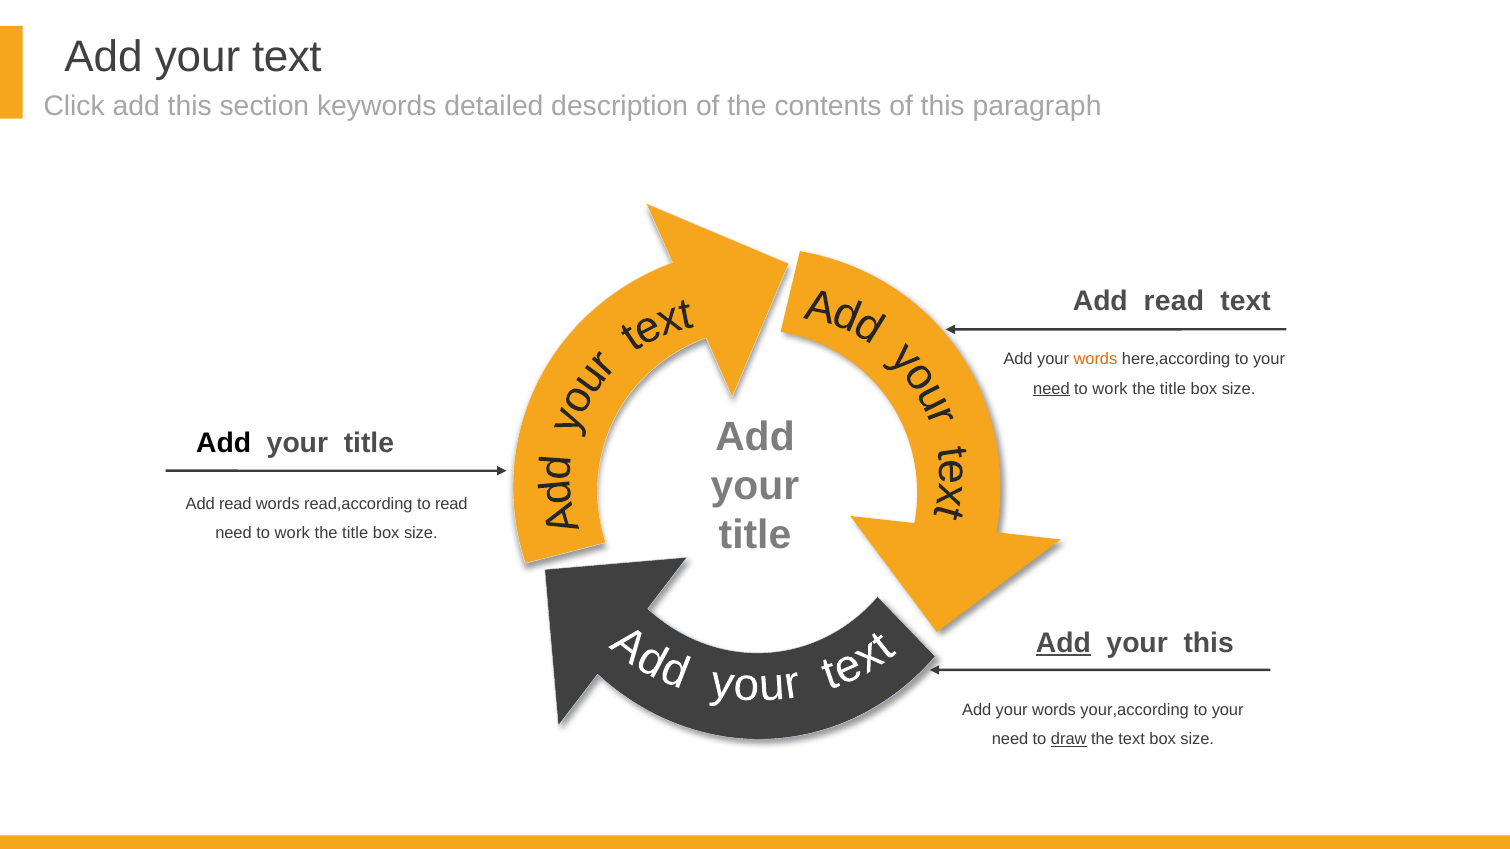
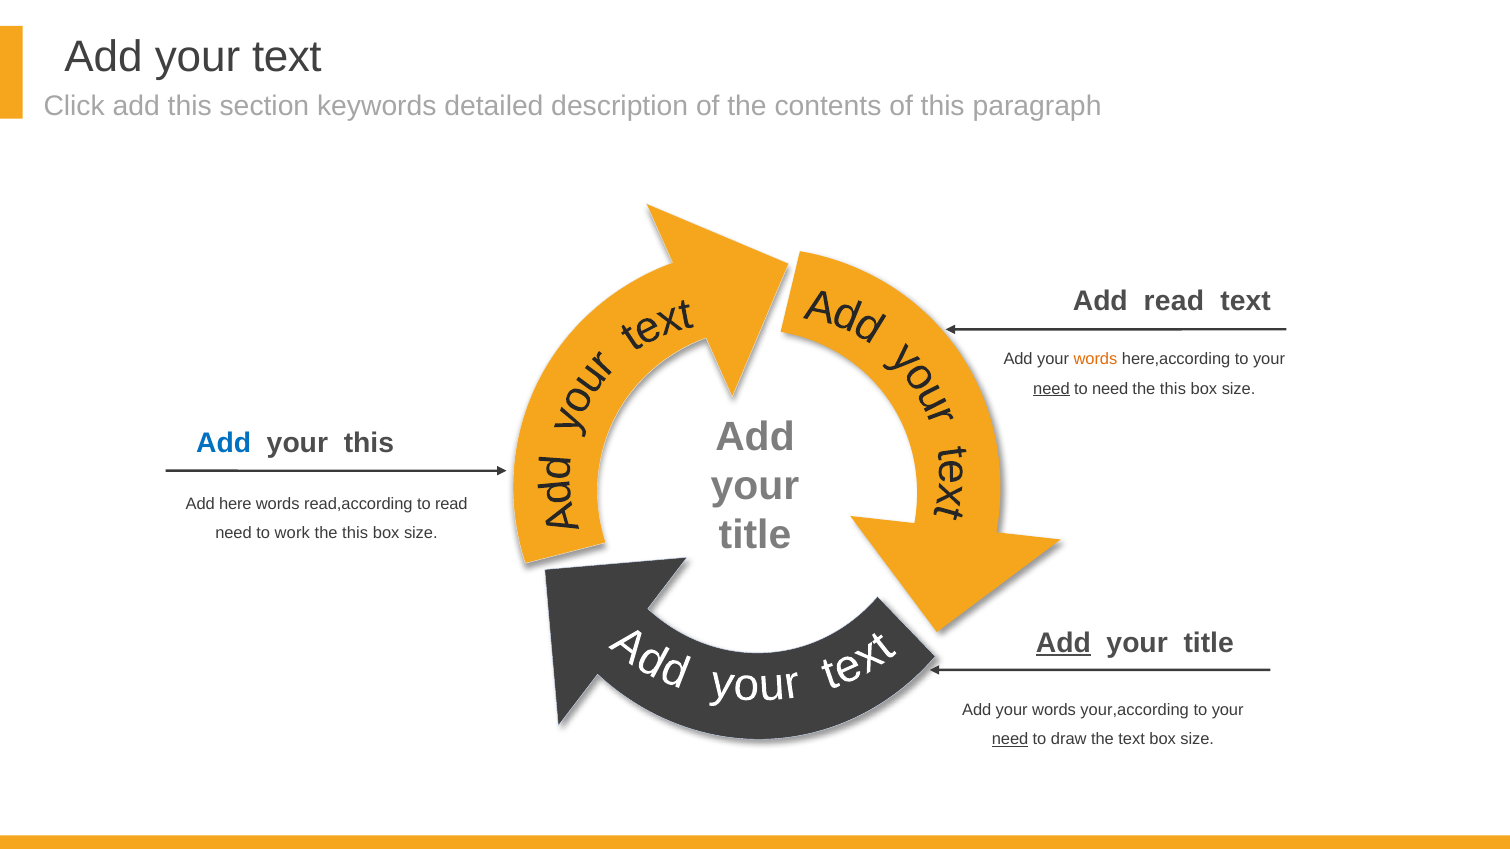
work at (1110, 389): work -> need
title at (1173, 389): title -> this
Add at (224, 443) colour: black -> blue
title at (369, 443): title -> this
read at (235, 504): read -> here
title at (355, 534): title -> this
this at (1209, 643): this -> title
need at (1010, 740) underline: none -> present
draw underline: present -> none
